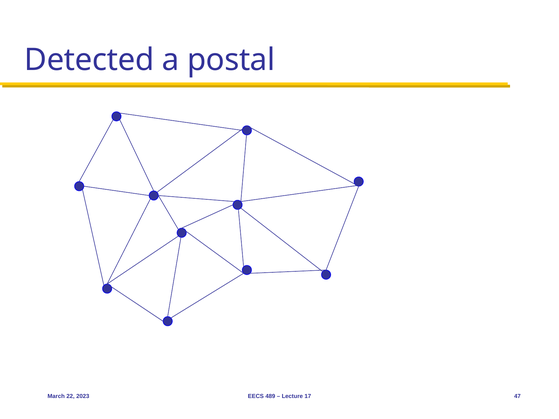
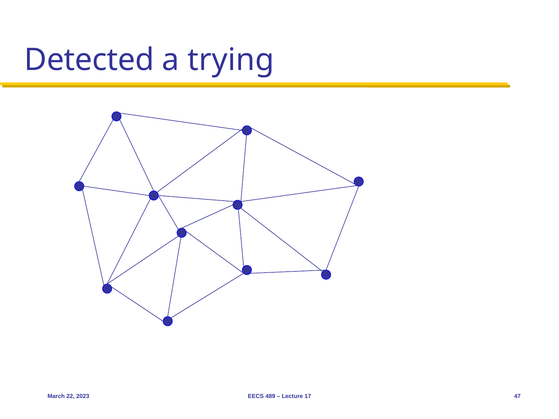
postal: postal -> trying
